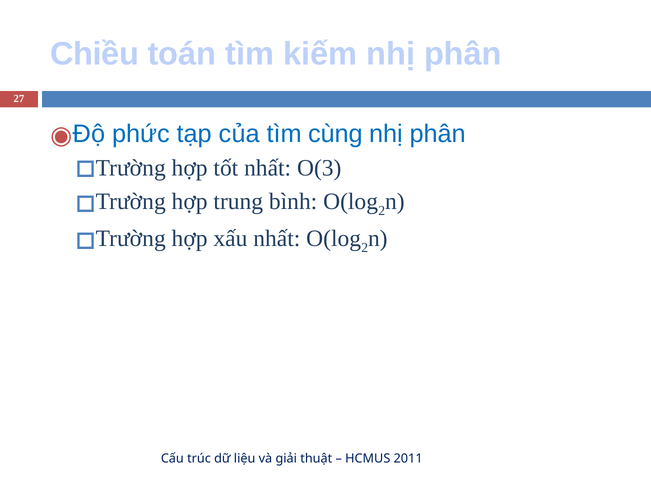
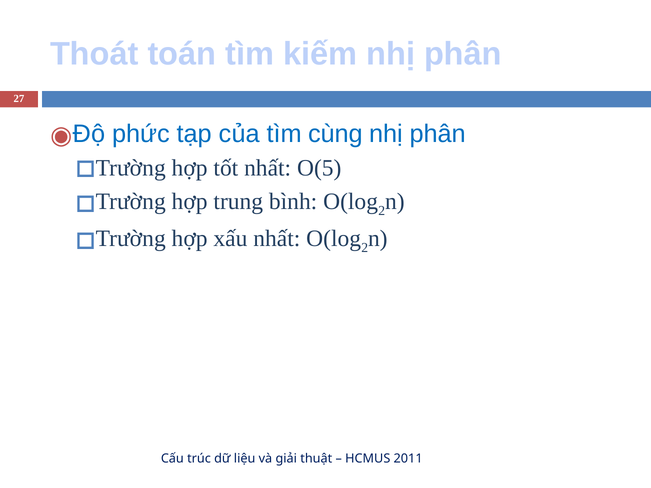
Chiều: Chiều -> Thoát
O(3: O(3 -> O(5
